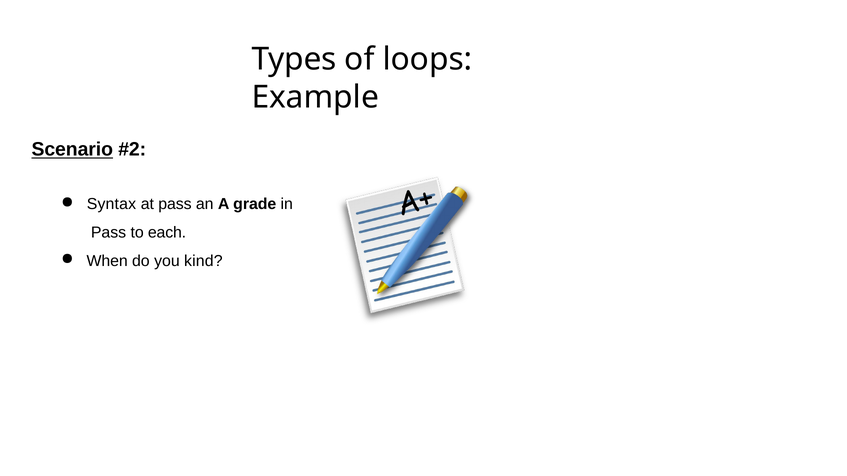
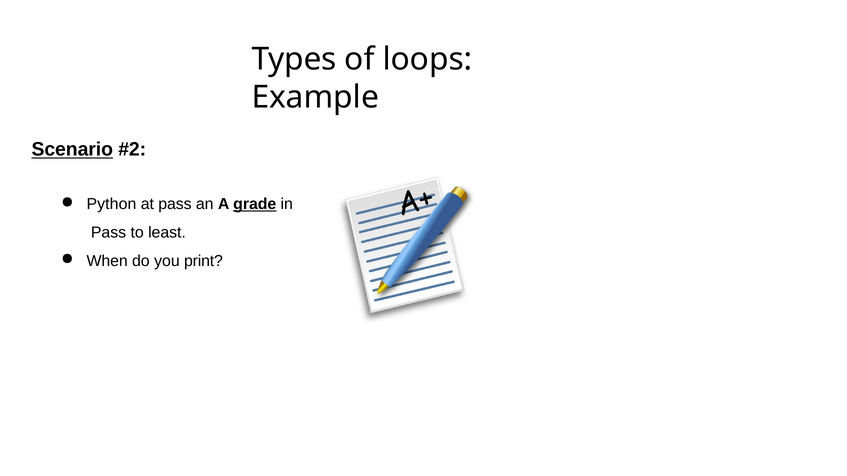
Syntax: Syntax -> Python
grade underline: none -> present
each: each -> least
kind: kind -> print
